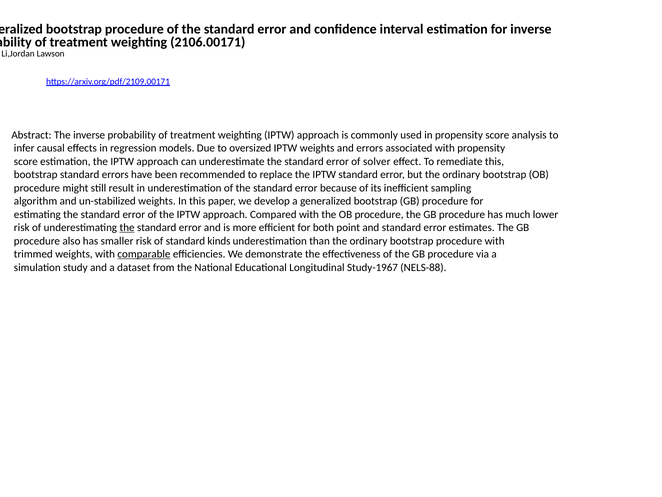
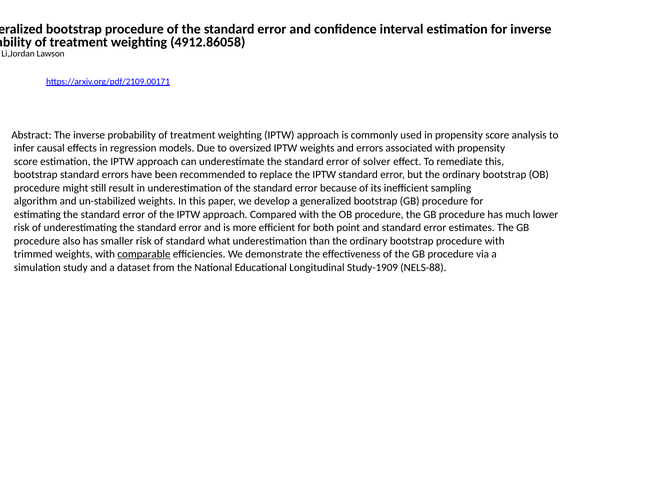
2106.00171: 2106.00171 -> 4912.86058
the at (127, 227) underline: present -> none
kinds: kinds -> what
Study-1967: Study-1967 -> Study-1909
